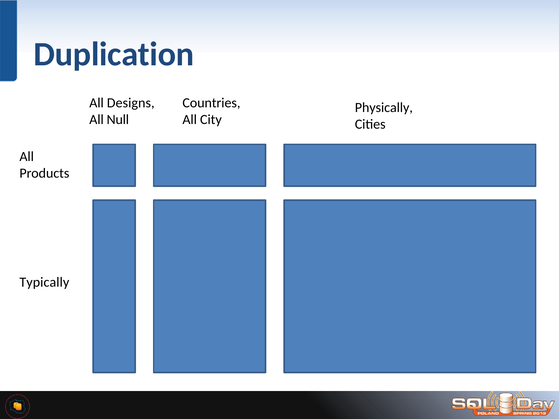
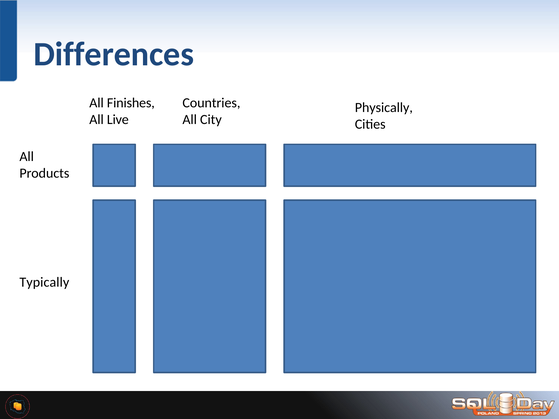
Duplication: Duplication -> Differences
Designs: Designs -> Finishes
Null: Null -> Live
